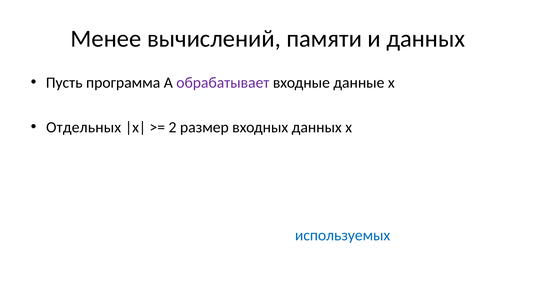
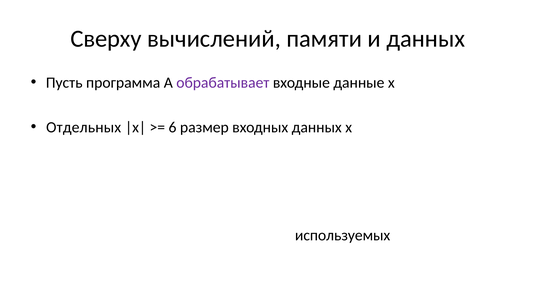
Менее: Менее -> Сверху
2: 2 -> 6
используемых colour: blue -> black
